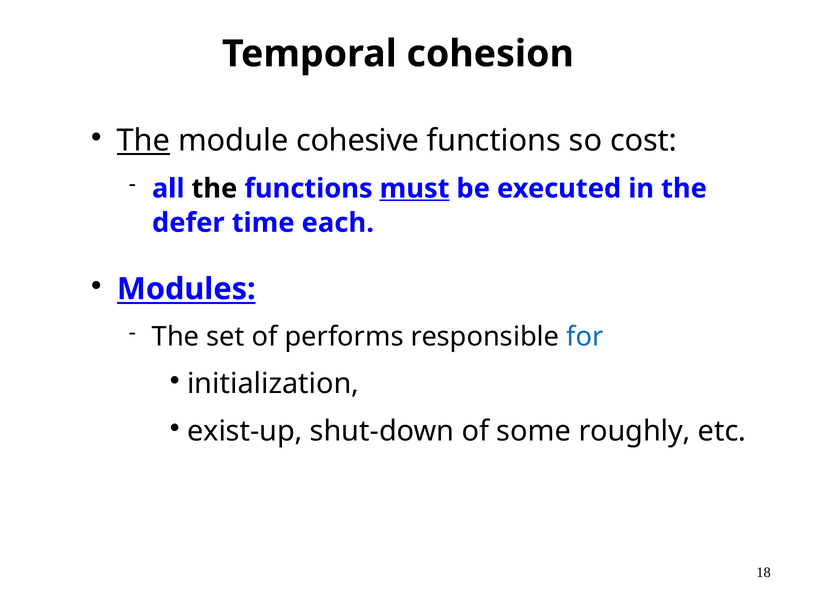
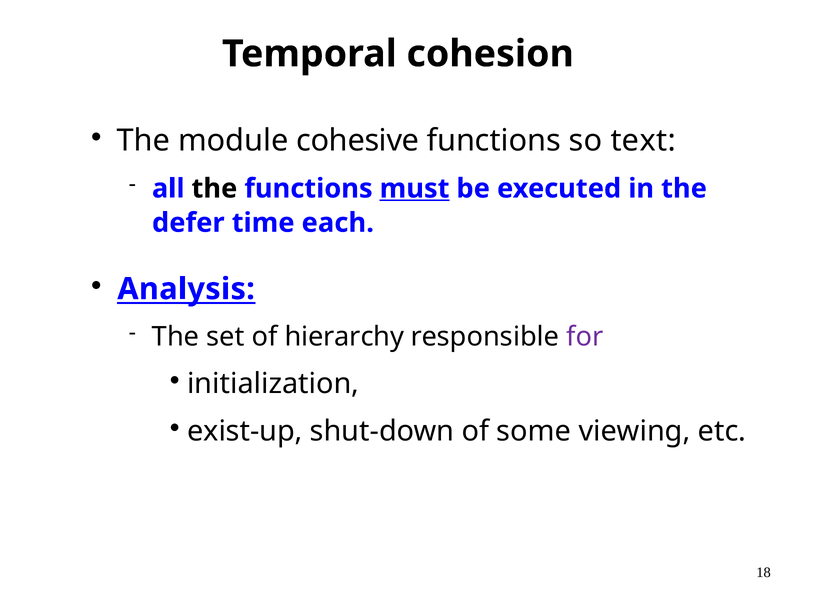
The at (144, 141) underline: present -> none
cost: cost -> text
Modules: Modules -> Analysis
performs: performs -> hierarchy
for colour: blue -> purple
roughly: roughly -> viewing
